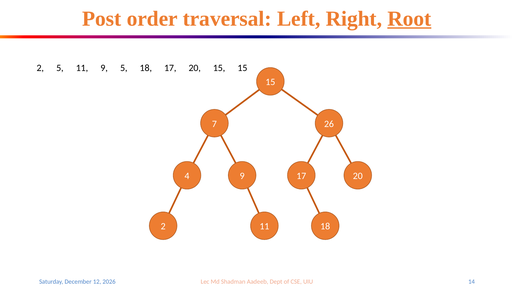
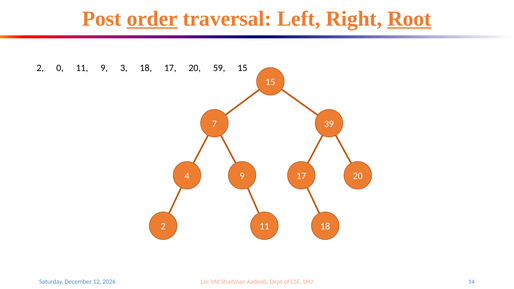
order underline: none -> present
2 5: 5 -> 0
9 5: 5 -> 3
20 15: 15 -> 59
26: 26 -> 39
